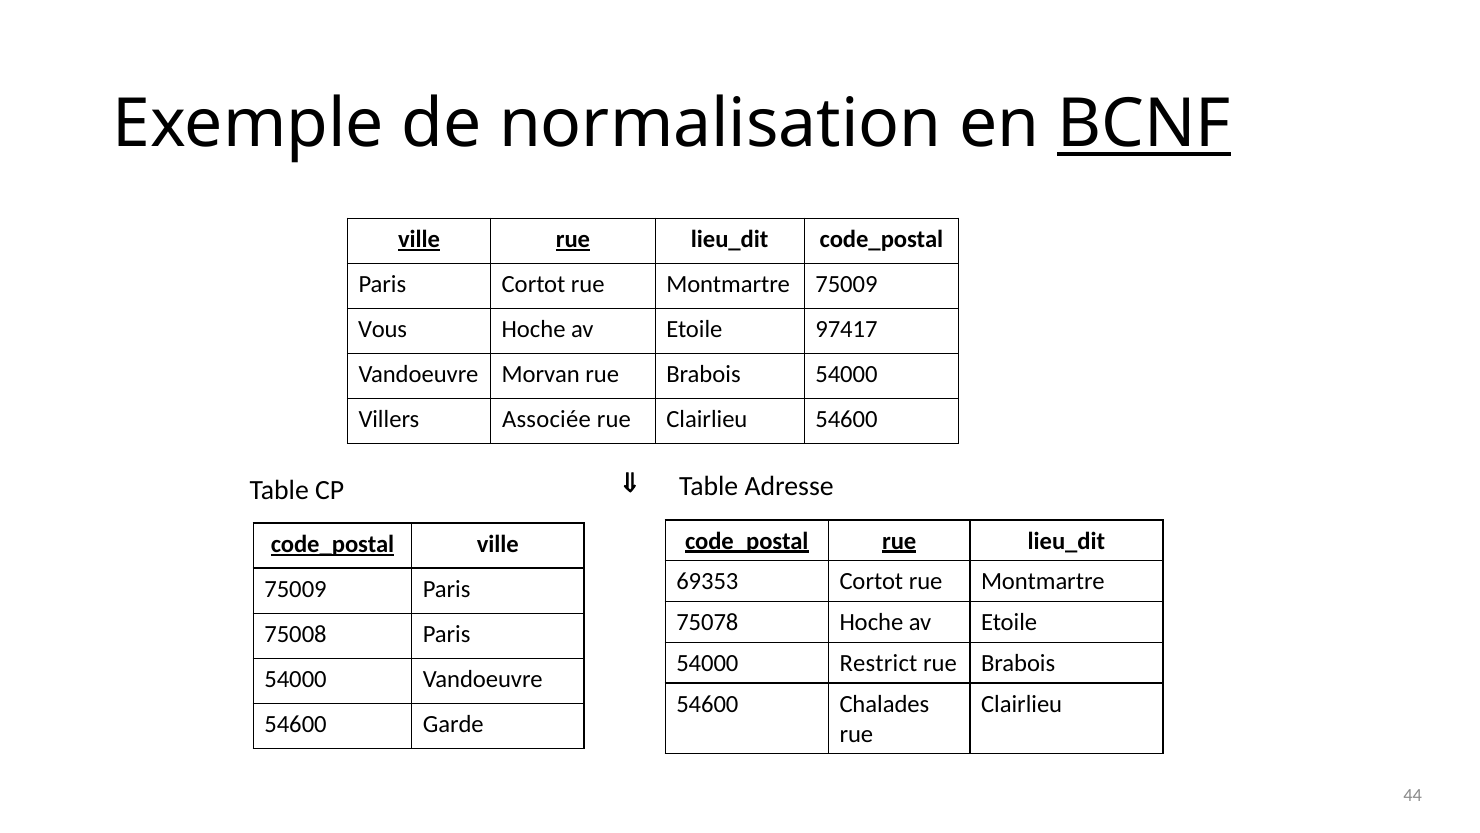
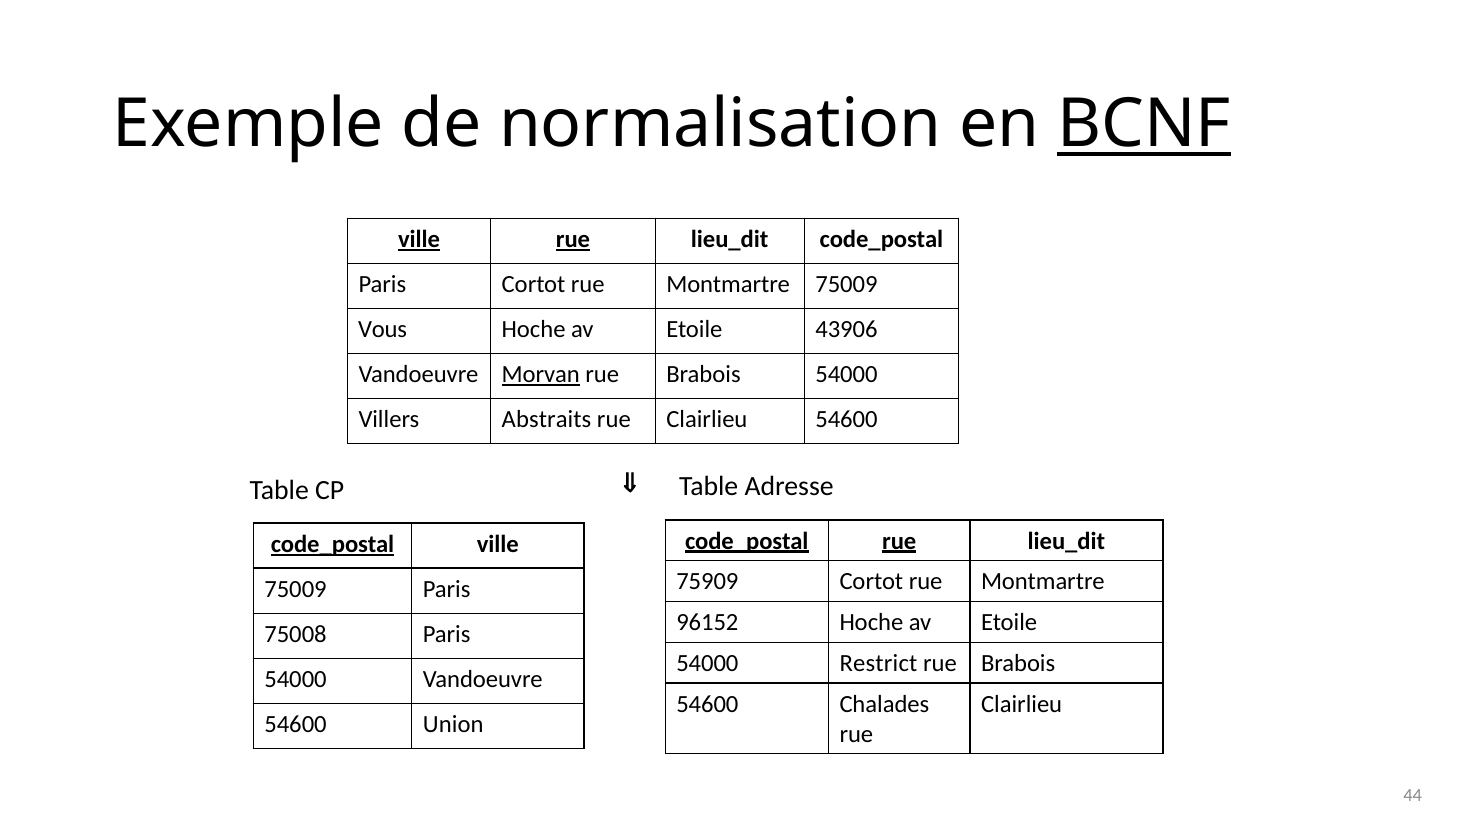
97417: 97417 -> 43906
Morvan underline: none -> present
Associée: Associée -> Abstraits
69353: 69353 -> 75909
75078: 75078 -> 96152
Garde: Garde -> Union
